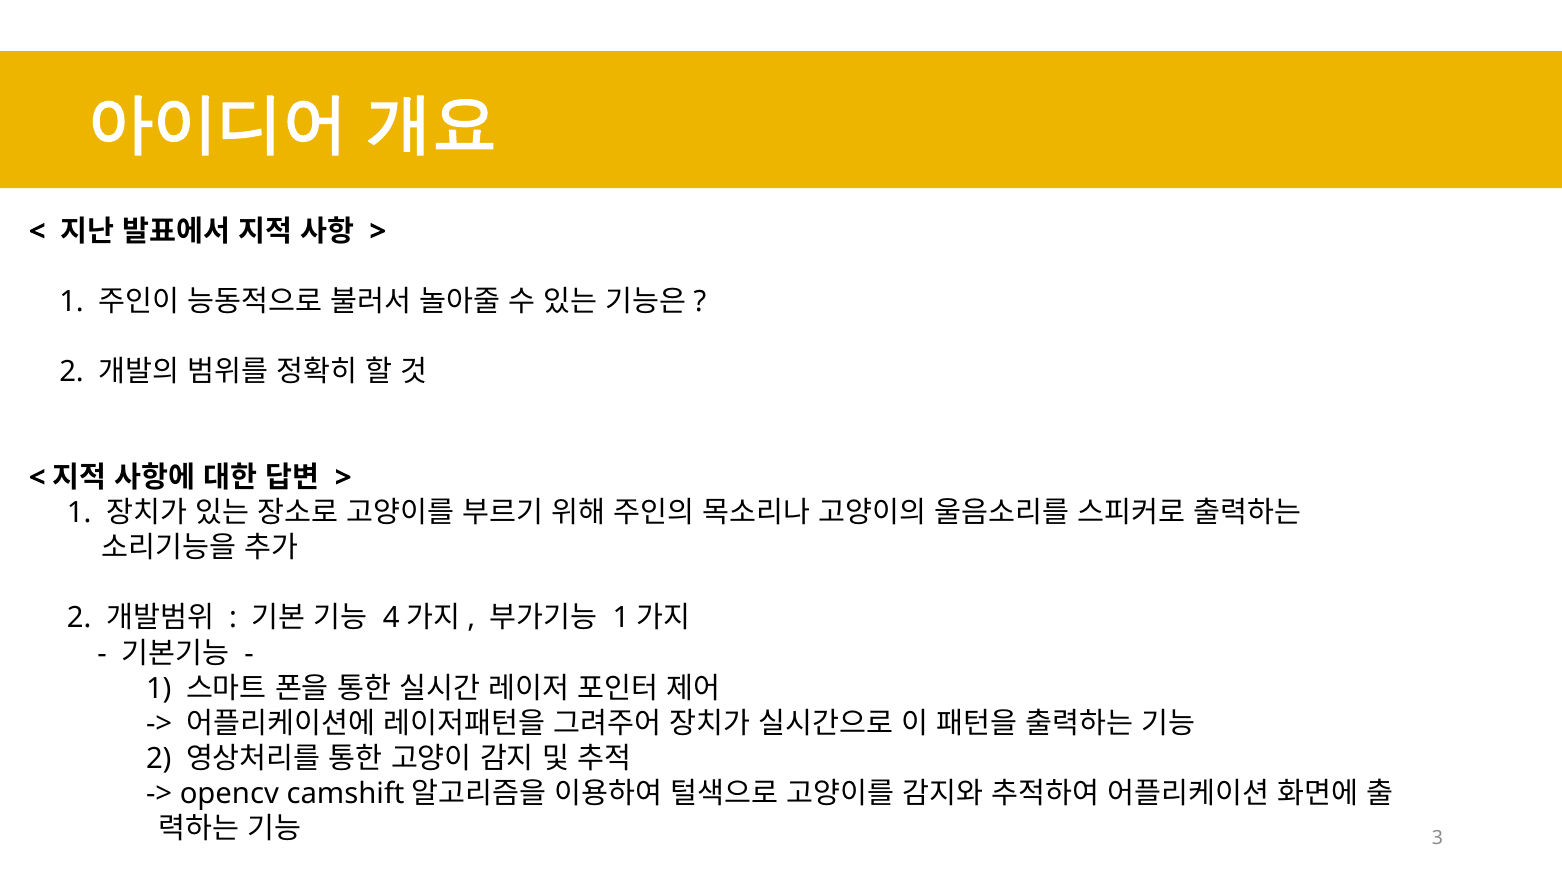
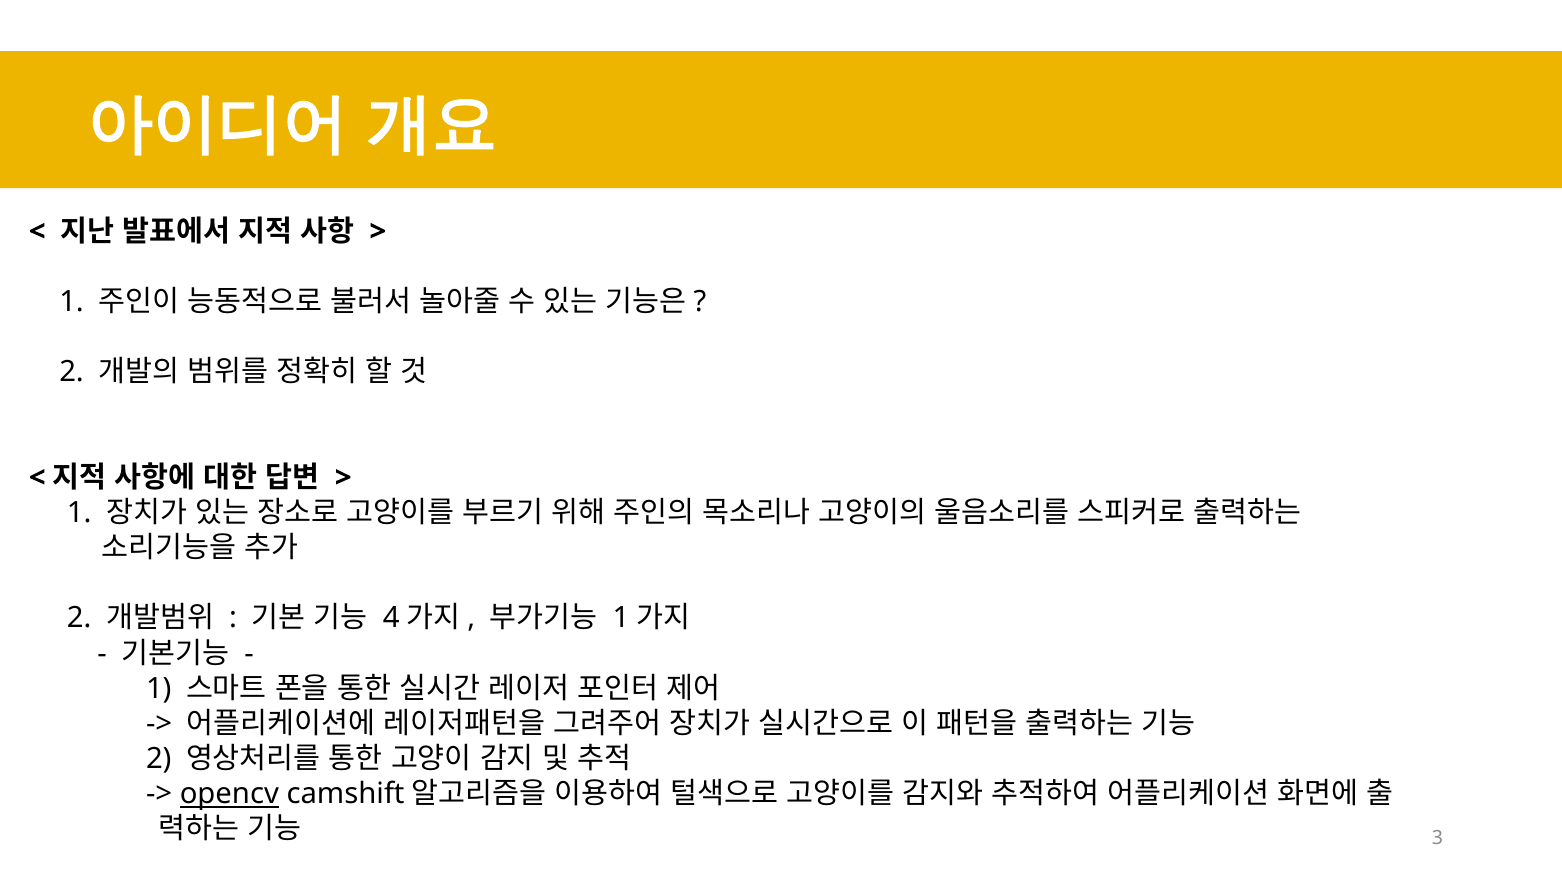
opencv underline: none -> present
